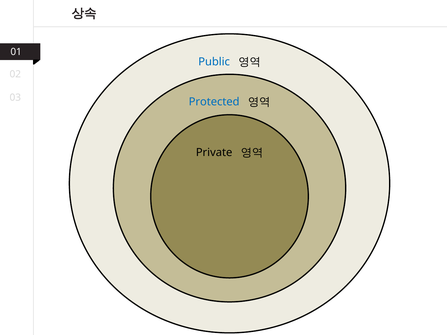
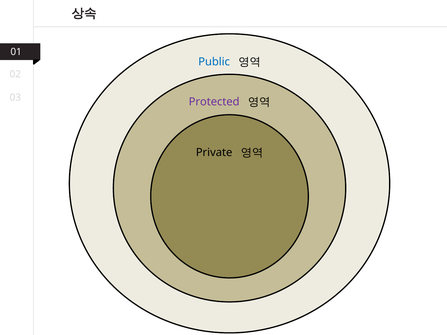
Protected colour: blue -> purple
